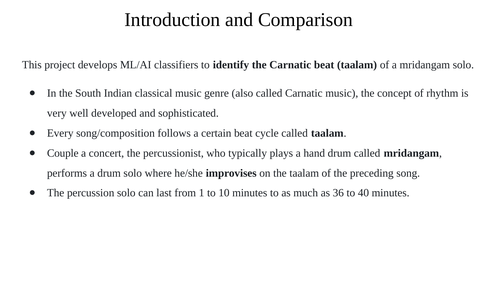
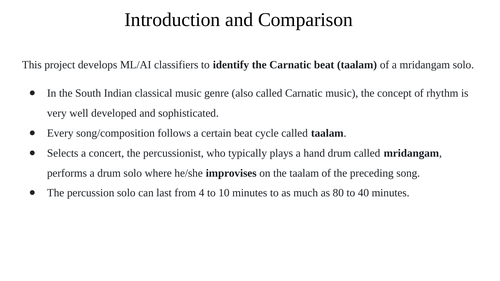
Couple: Couple -> Selects
1: 1 -> 4
36: 36 -> 80
